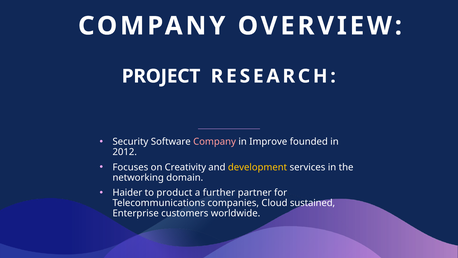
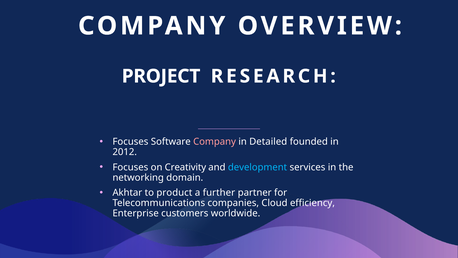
Security at (130, 142): Security -> Focuses
Improve: Improve -> Detailed
development colour: yellow -> light blue
Haider: Haider -> Akhtar
sustained: sustained -> efficiency
